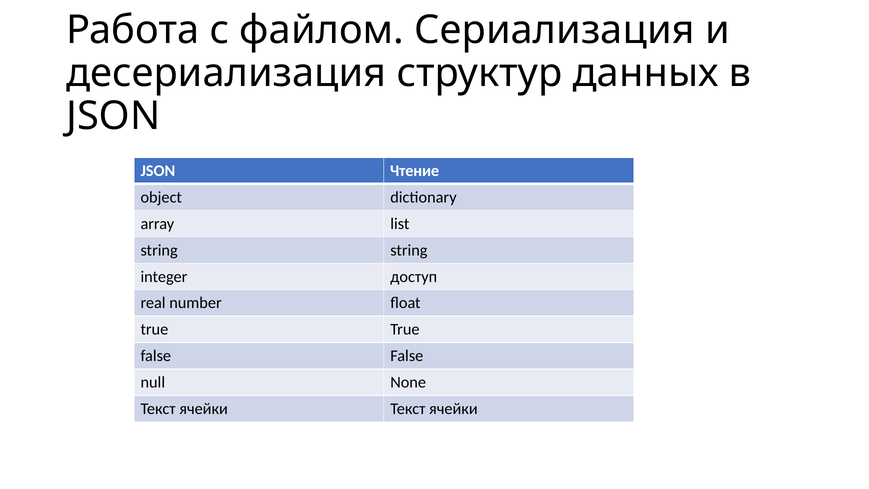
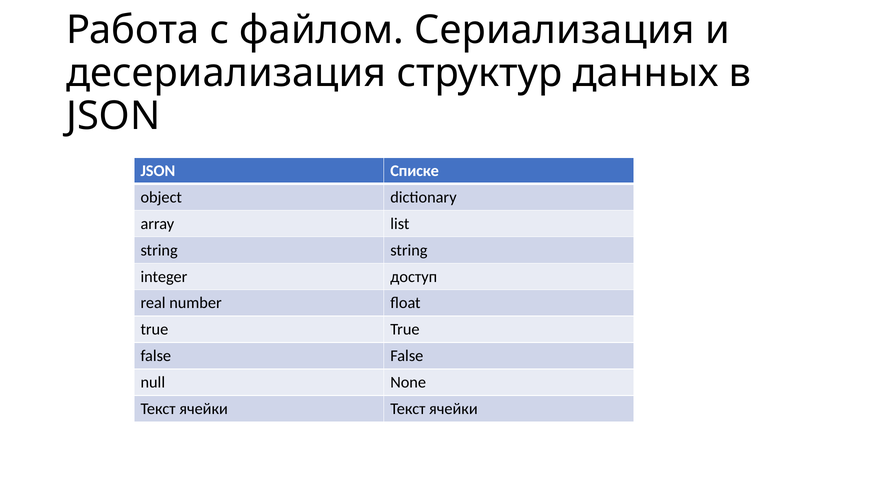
Чтение: Чтение -> Списке
